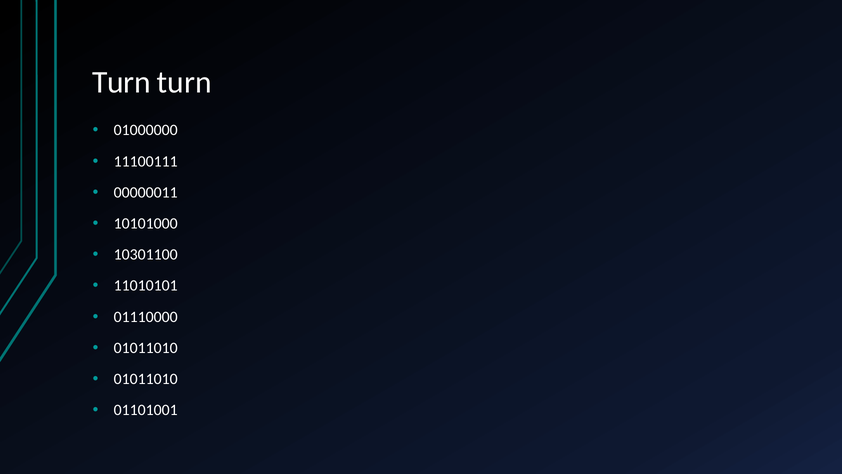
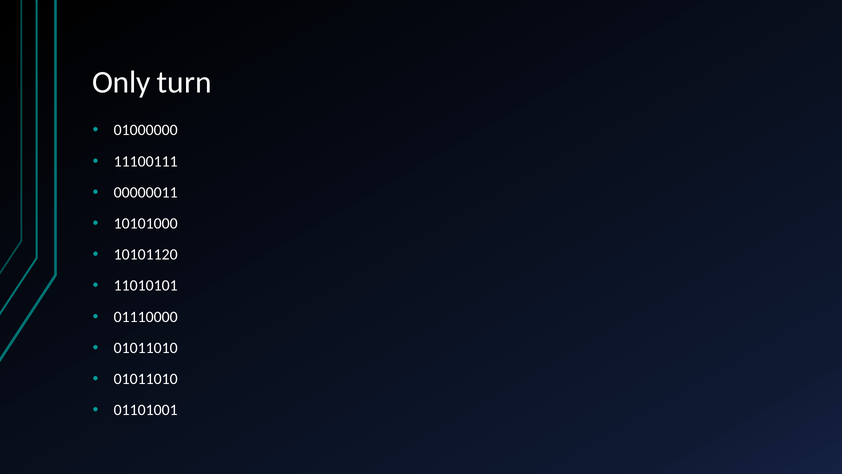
Turn at (121, 82): Turn -> Only
10301100: 10301100 -> 10101120
